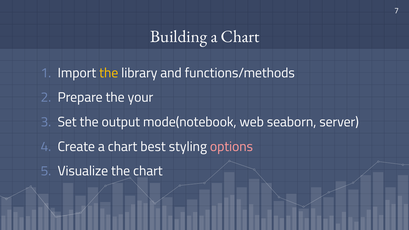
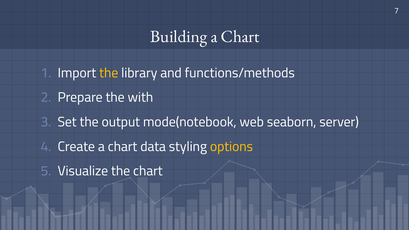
your: your -> with
best: best -> data
options colour: pink -> yellow
